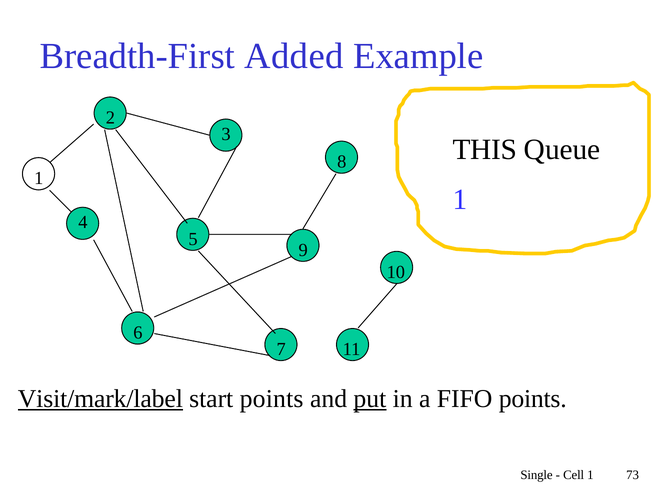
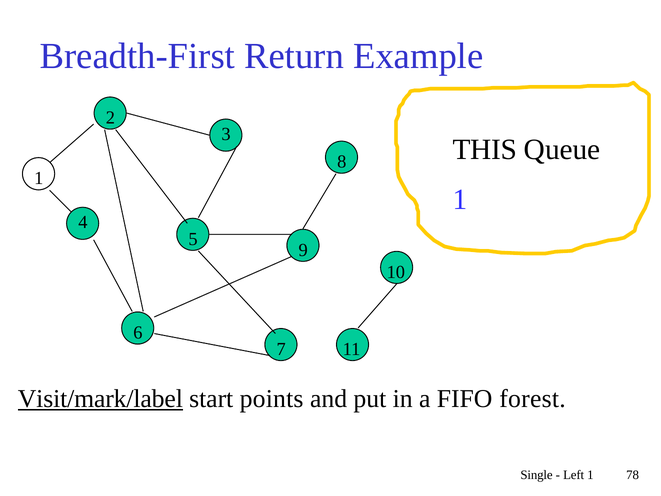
Added: Added -> Return
put underline: present -> none
FIFO points: points -> forest
Cell: Cell -> Left
73: 73 -> 78
